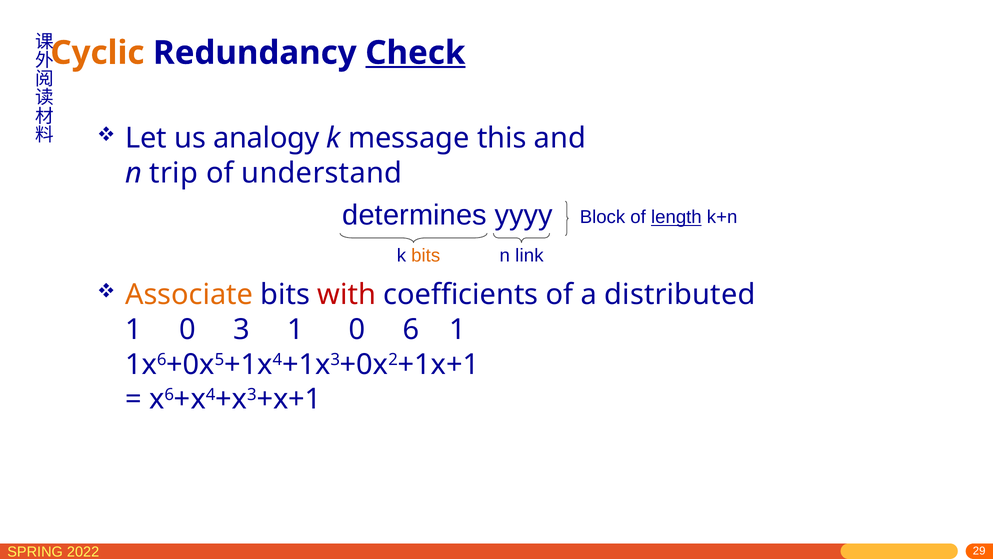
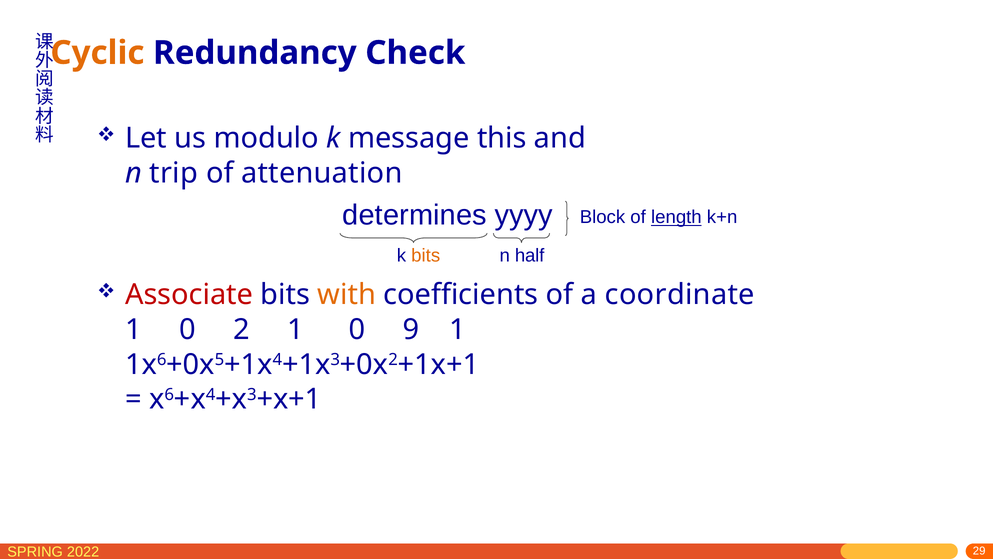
Check underline: present -> none
analogy: analogy -> modulo
understand: understand -> attenuation
link: link -> half
Associate colour: orange -> red
with colour: red -> orange
distributed: distributed -> coordinate
3: 3 -> 2
6: 6 -> 9
